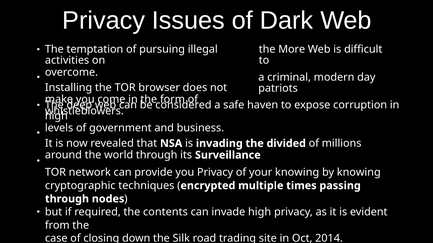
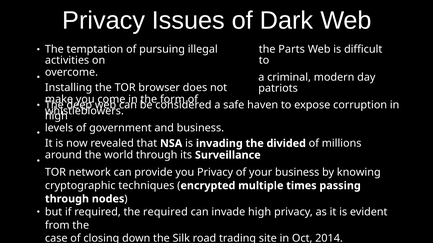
More: More -> Parts
your knowing: knowing -> business
the contents: contents -> required
